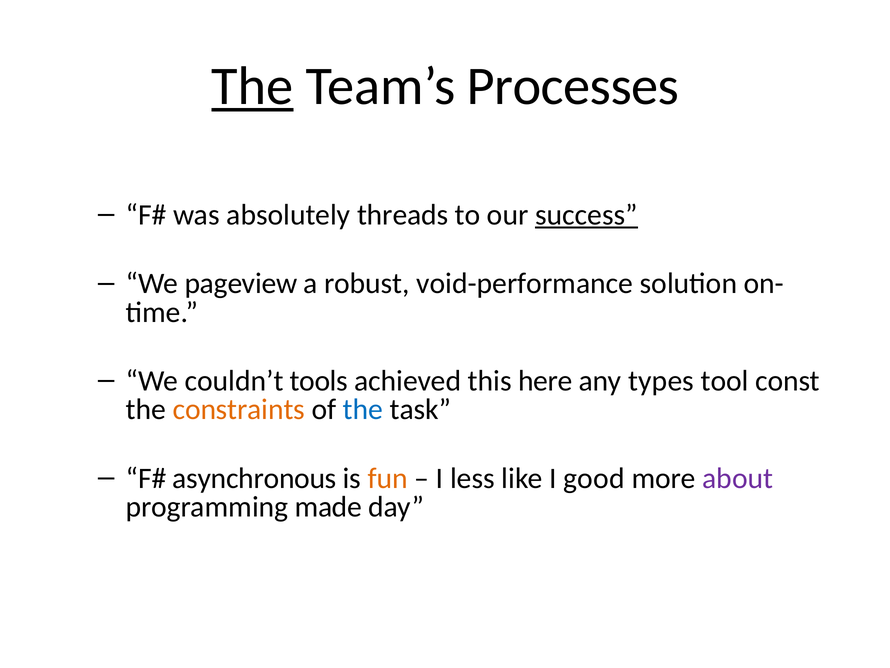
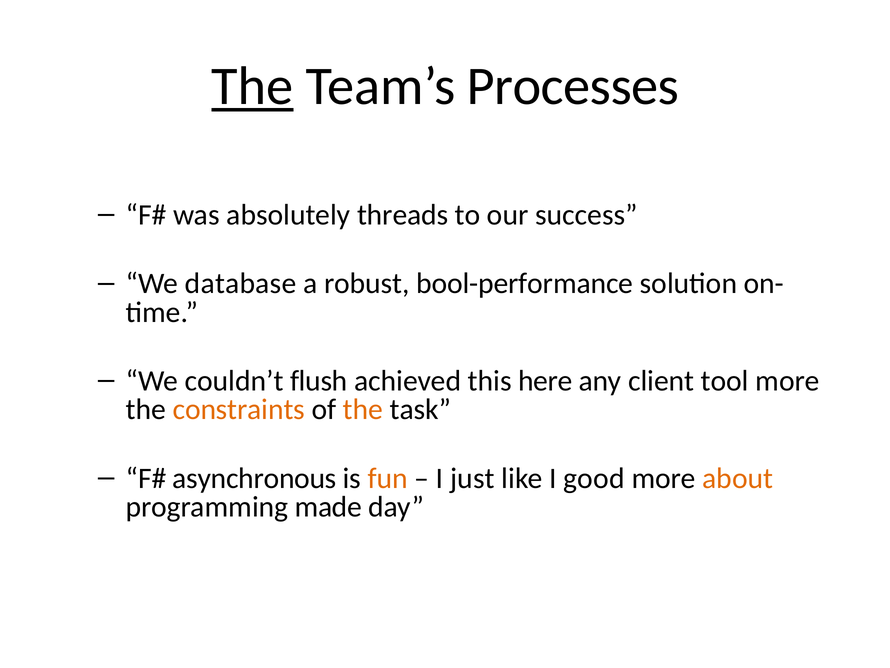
success underline: present -> none
pageview: pageview -> database
void-performance: void-performance -> bool-performance
tools: tools -> flush
types: types -> client
tool const: const -> more
the at (363, 409) colour: blue -> orange
less: less -> just
about colour: purple -> orange
